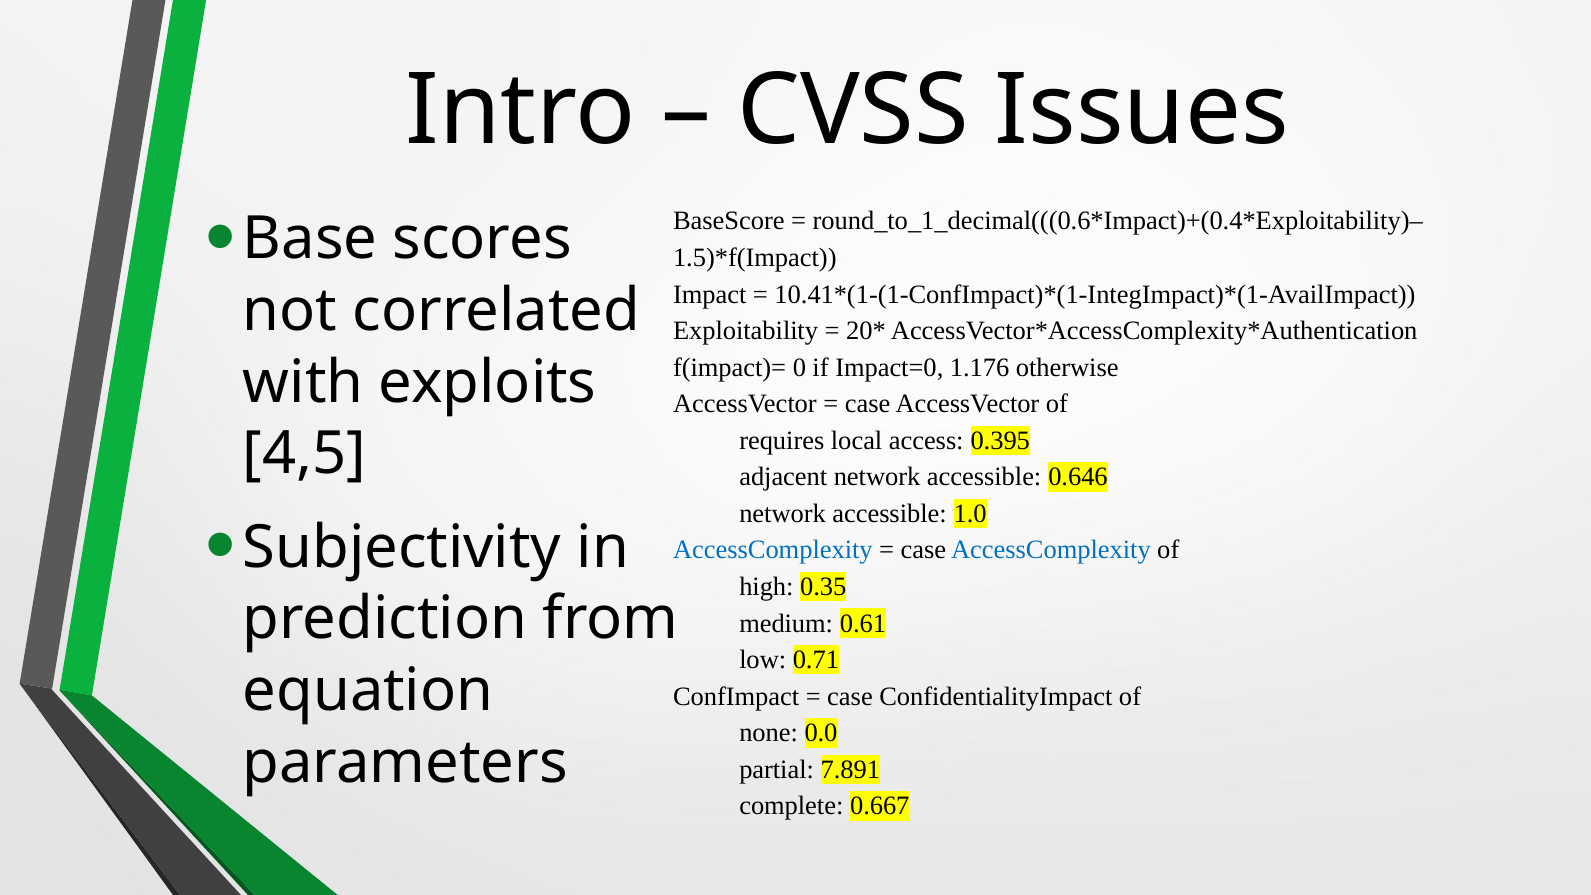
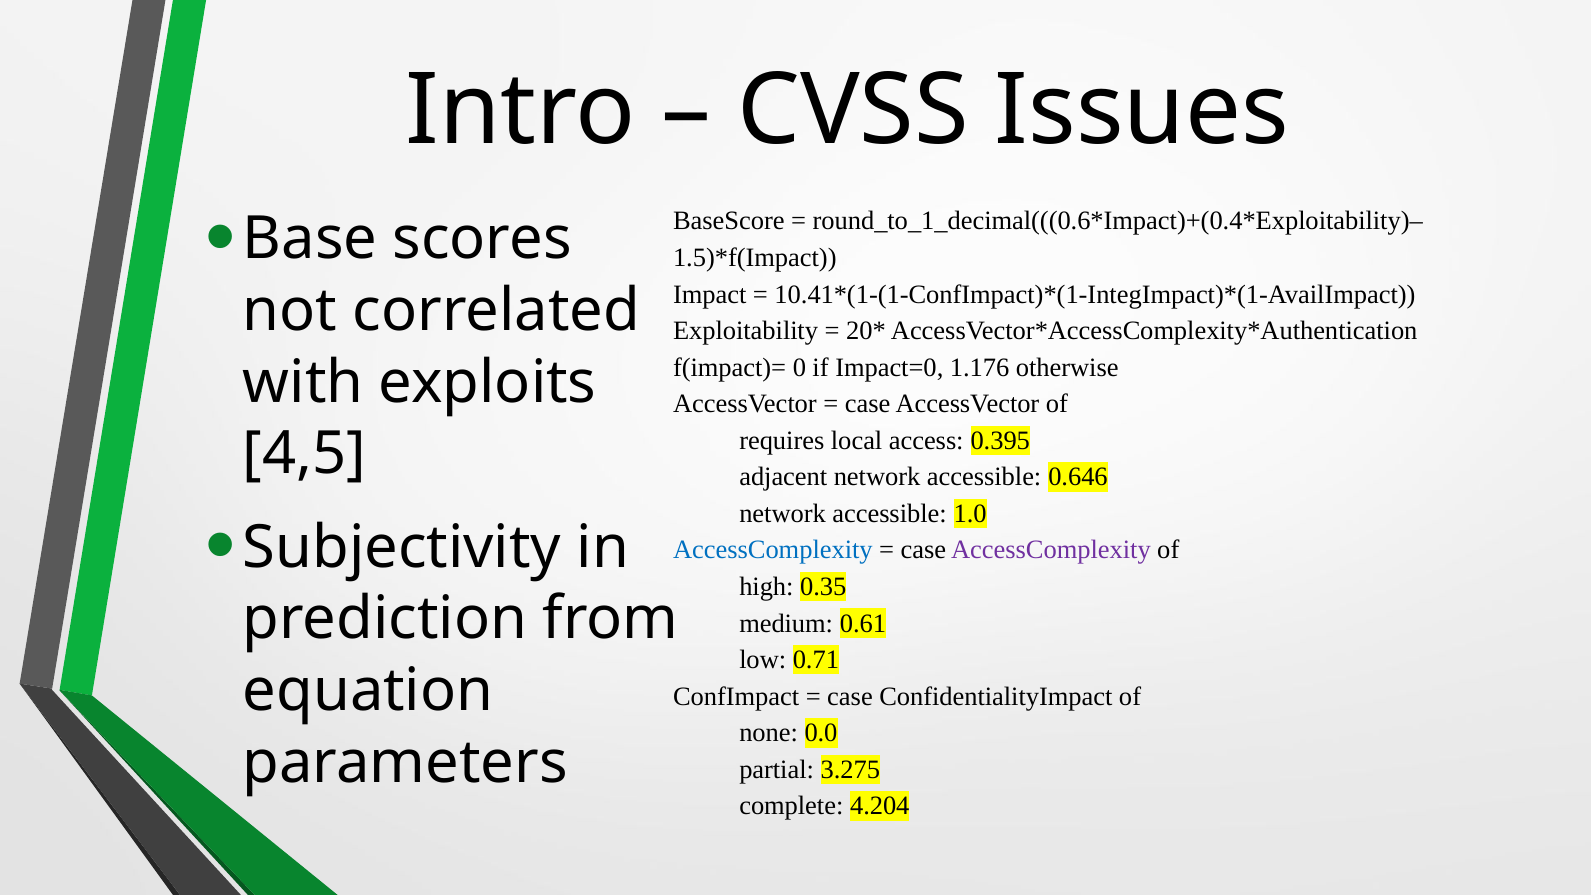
AccessComplexity at (1051, 550) colour: blue -> purple
7.891: 7.891 -> 3.275
0.667: 0.667 -> 4.204
